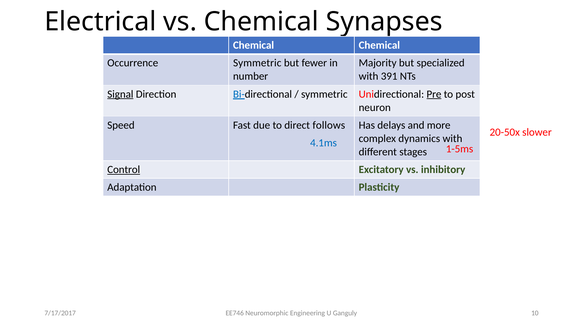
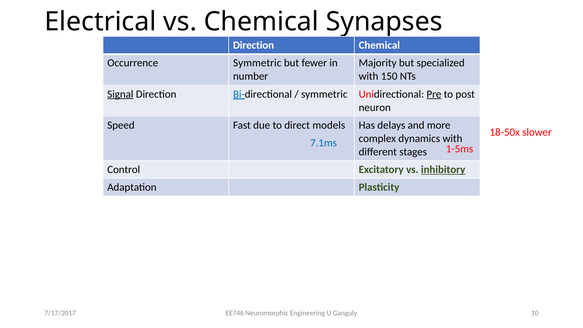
Chemical at (254, 45): Chemical -> Direction
391: 391 -> 150
follows: follows -> models
20-50x: 20-50x -> 18-50x
4.1ms: 4.1ms -> 7.1ms
Control underline: present -> none
inhibitory underline: none -> present
